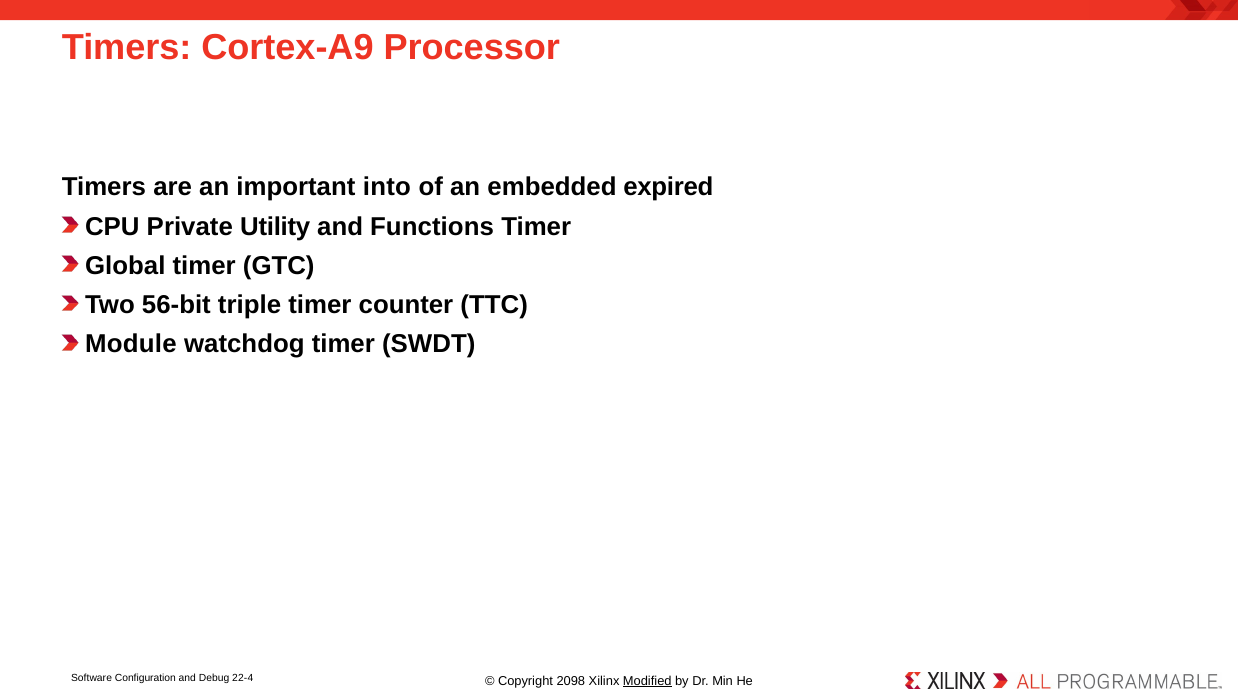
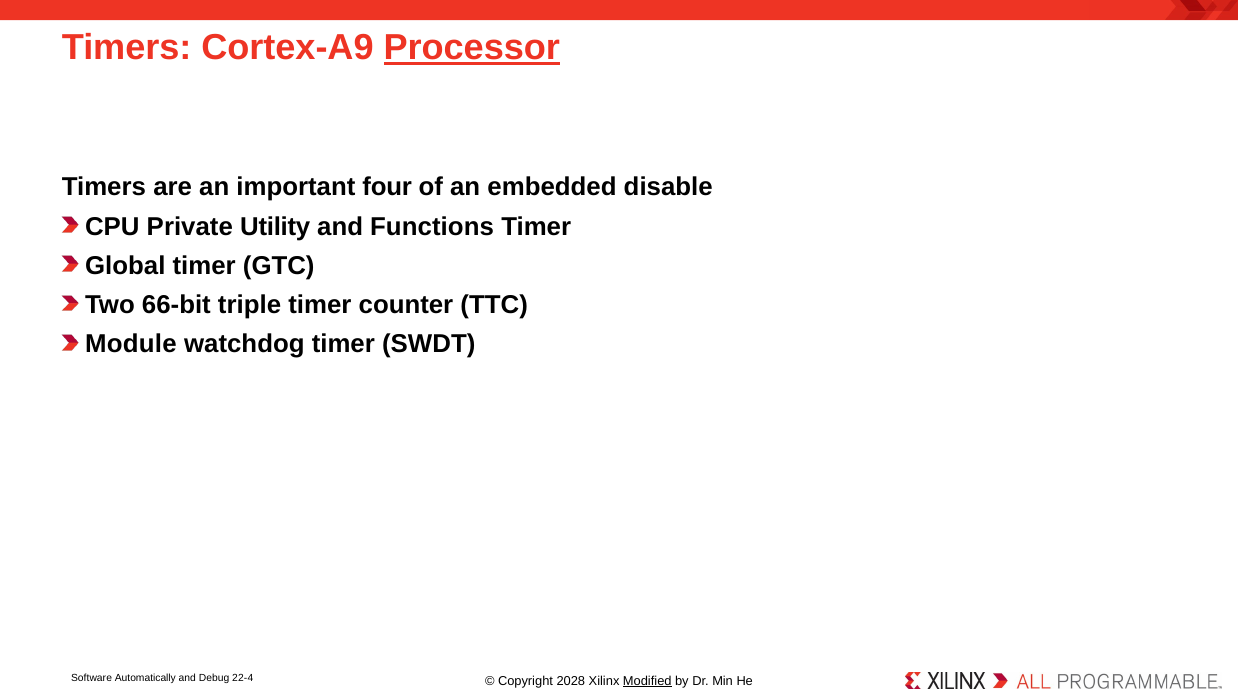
Processor underline: none -> present
into: into -> four
expired: expired -> disable
56-bit: 56-bit -> 66-bit
Configuration: Configuration -> Automatically
2098: 2098 -> 2028
